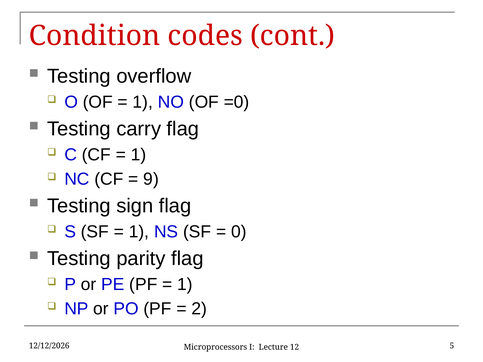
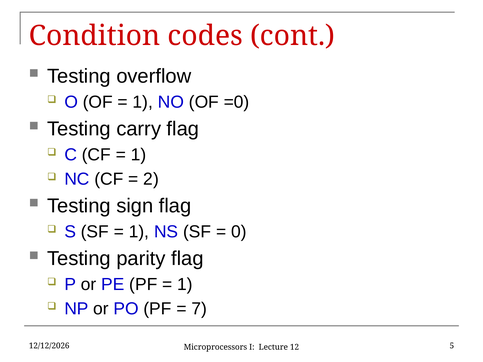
9: 9 -> 2
2: 2 -> 7
